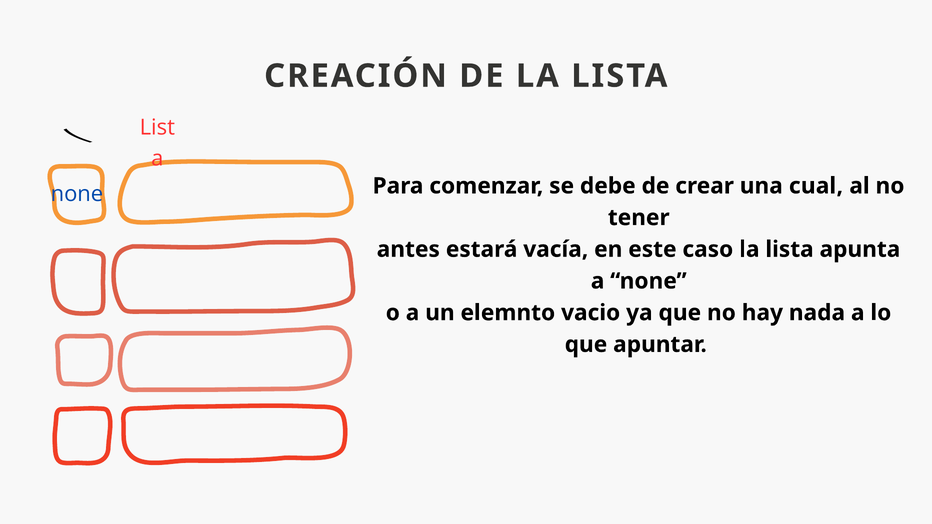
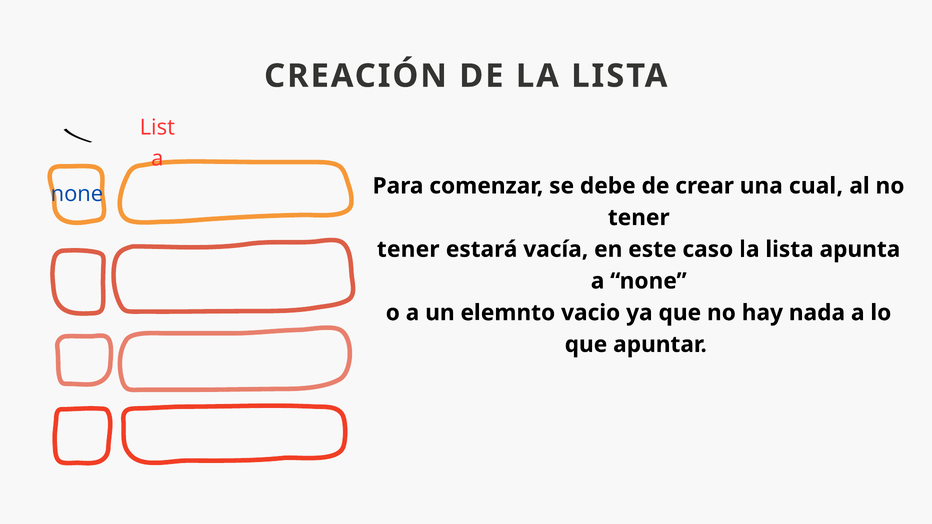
antes at (408, 249): antes -> tener
